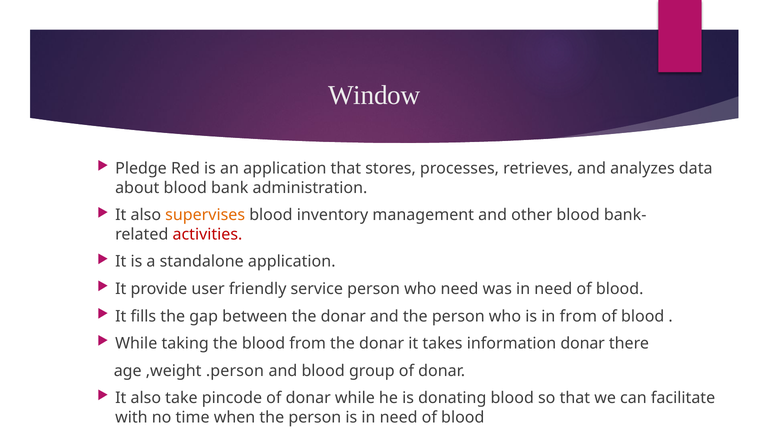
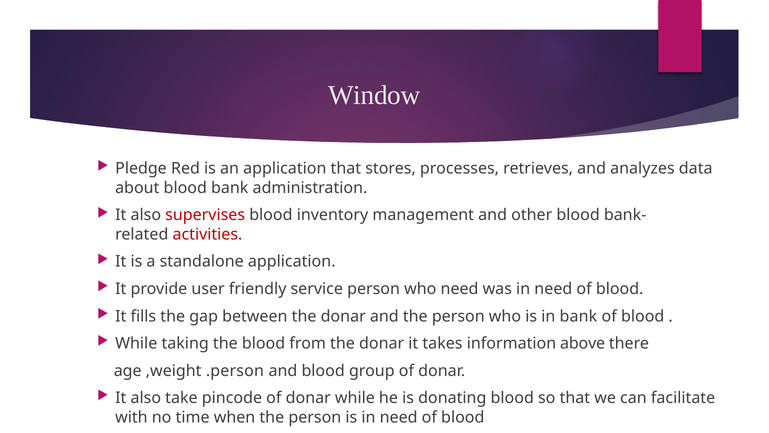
supervises colour: orange -> red
in from: from -> bank
information donar: donar -> above
